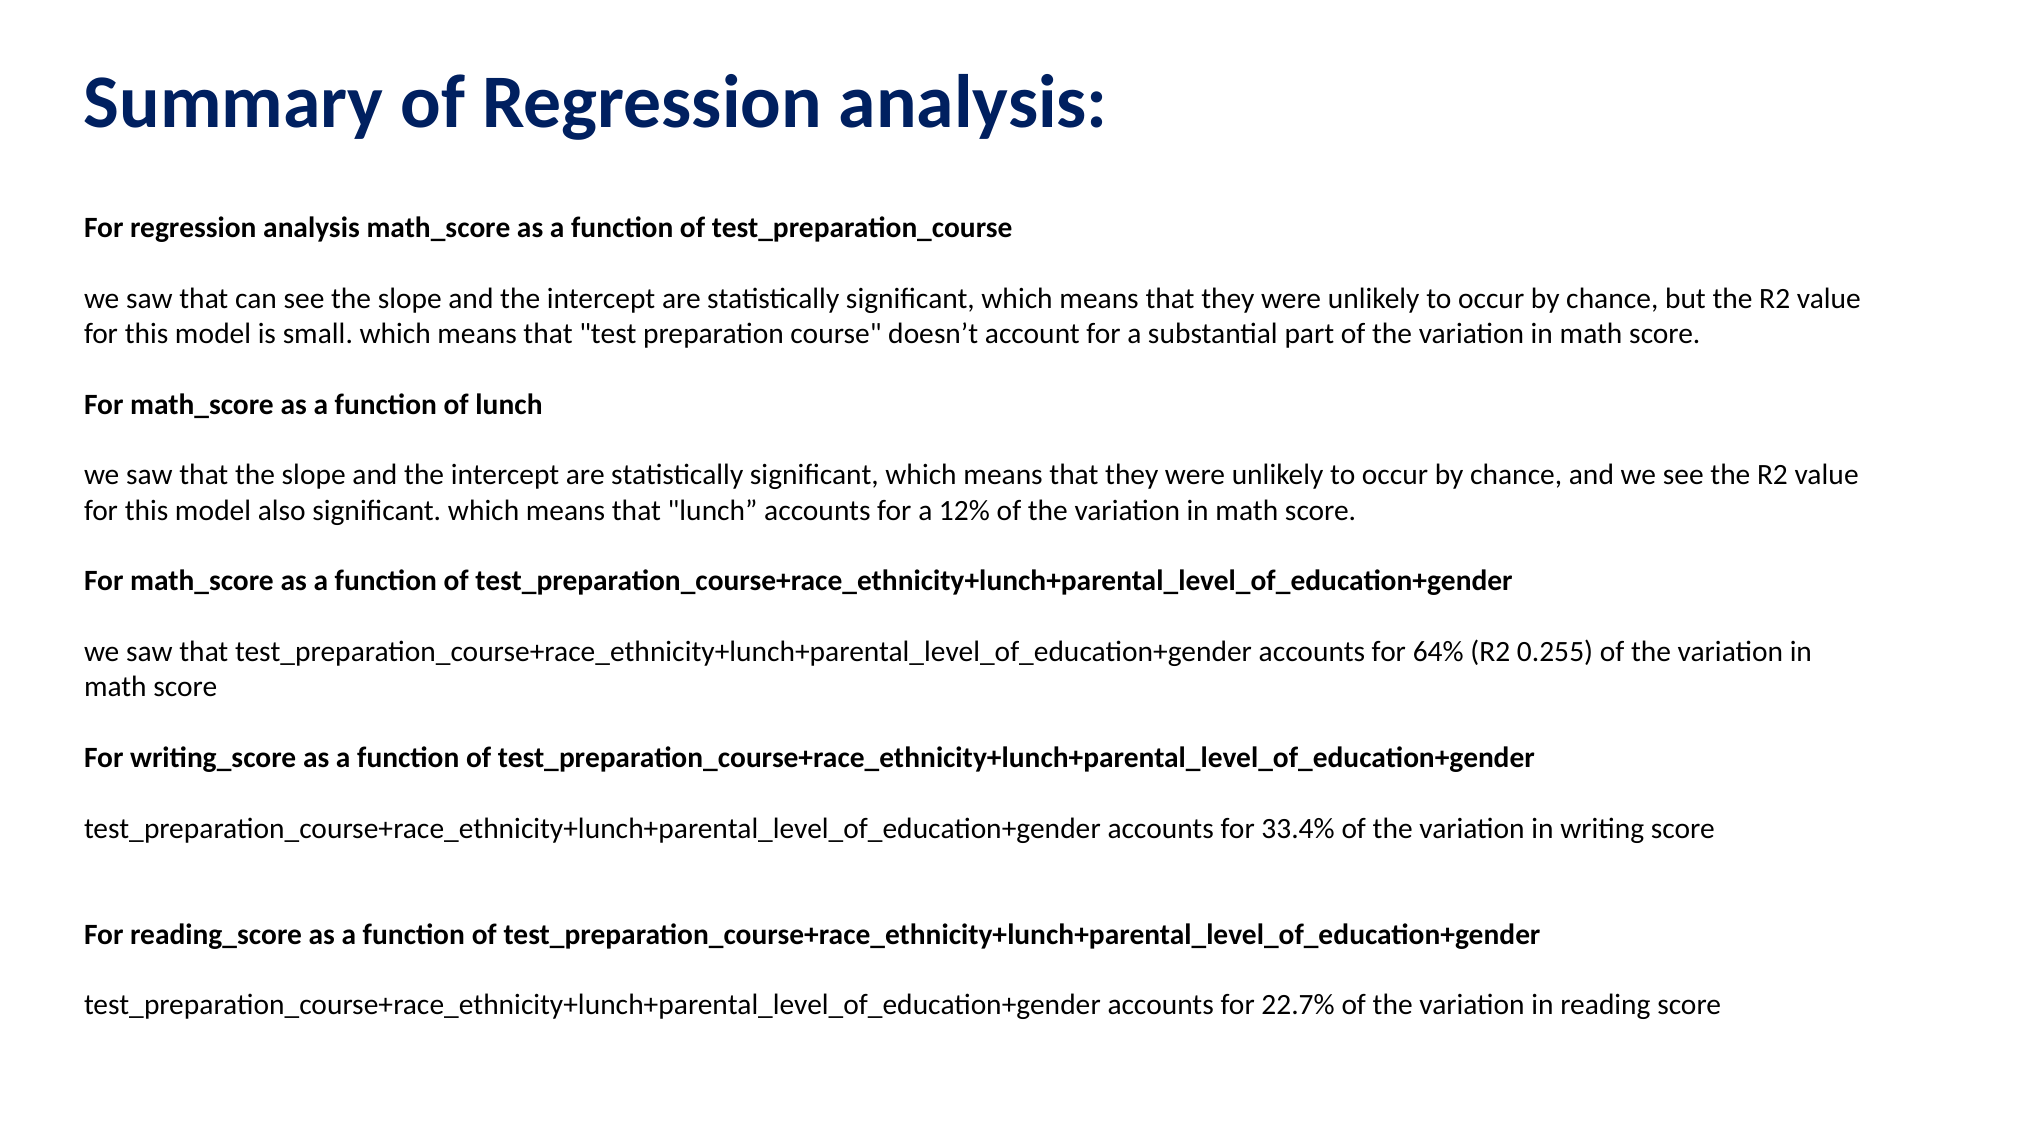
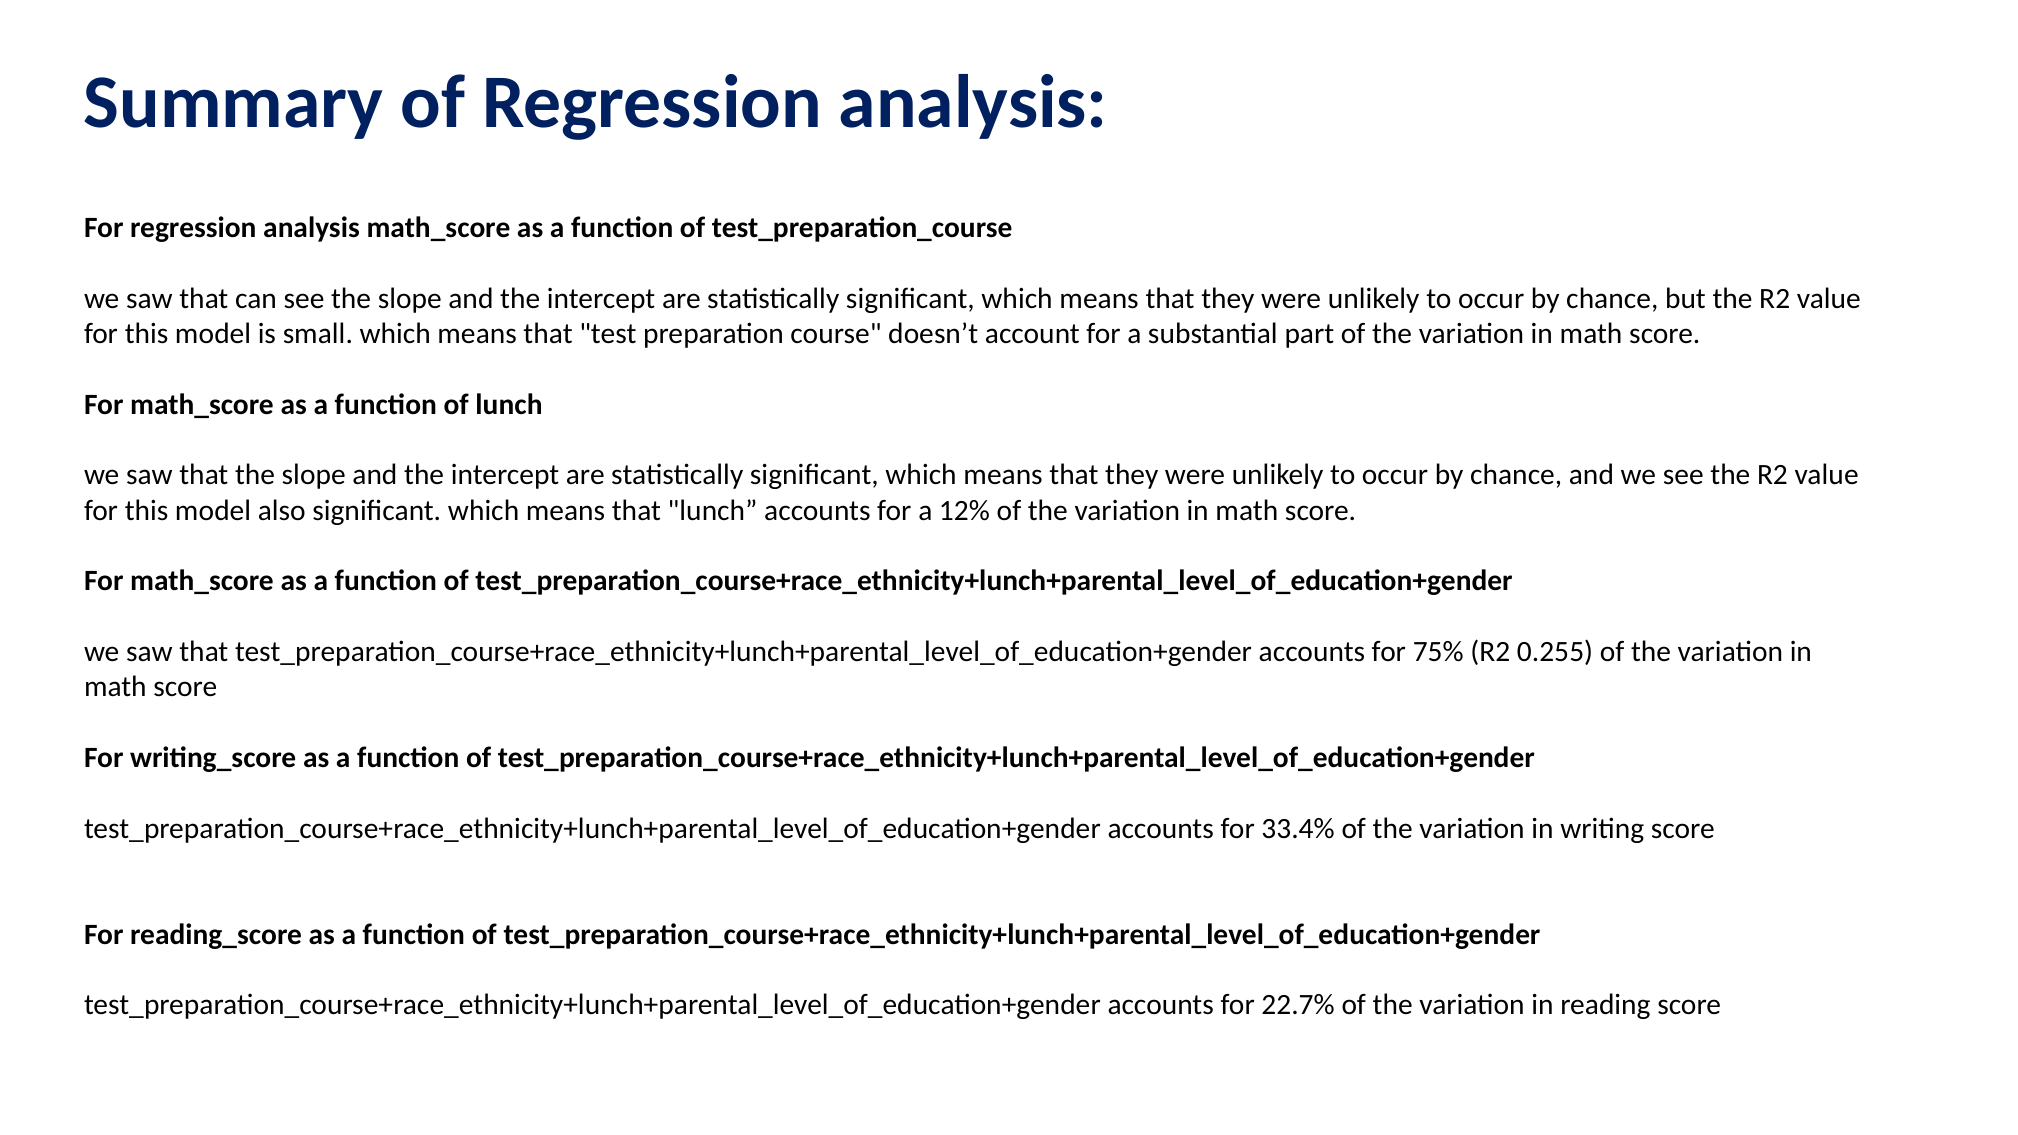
64%: 64% -> 75%
